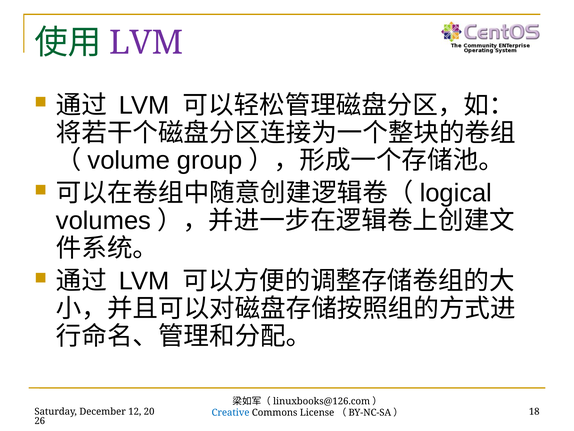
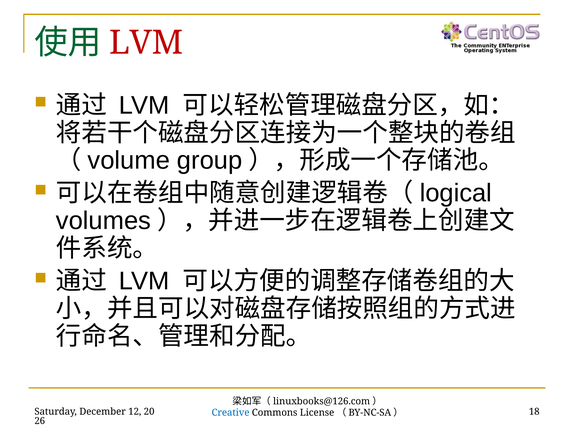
LVM at (146, 43) colour: purple -> red
